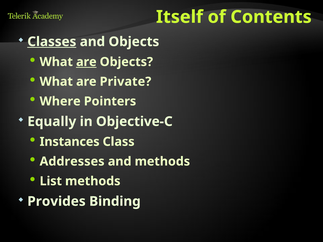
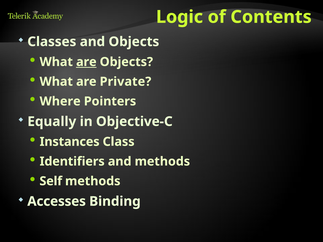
Itself: Itself -> Logic
Classes underline: present -> none
Addresses: Addresses -> Identifiers
List: List -> Self
Provides: Provides -> Accesses
